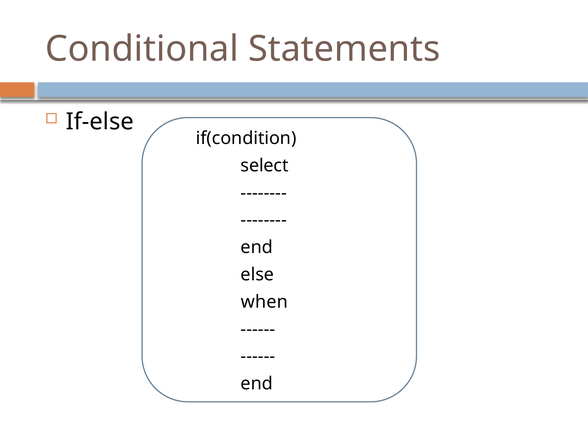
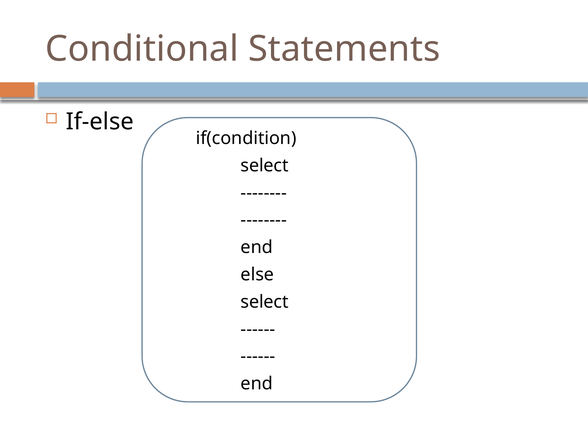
when at (264, 302): when -> select
